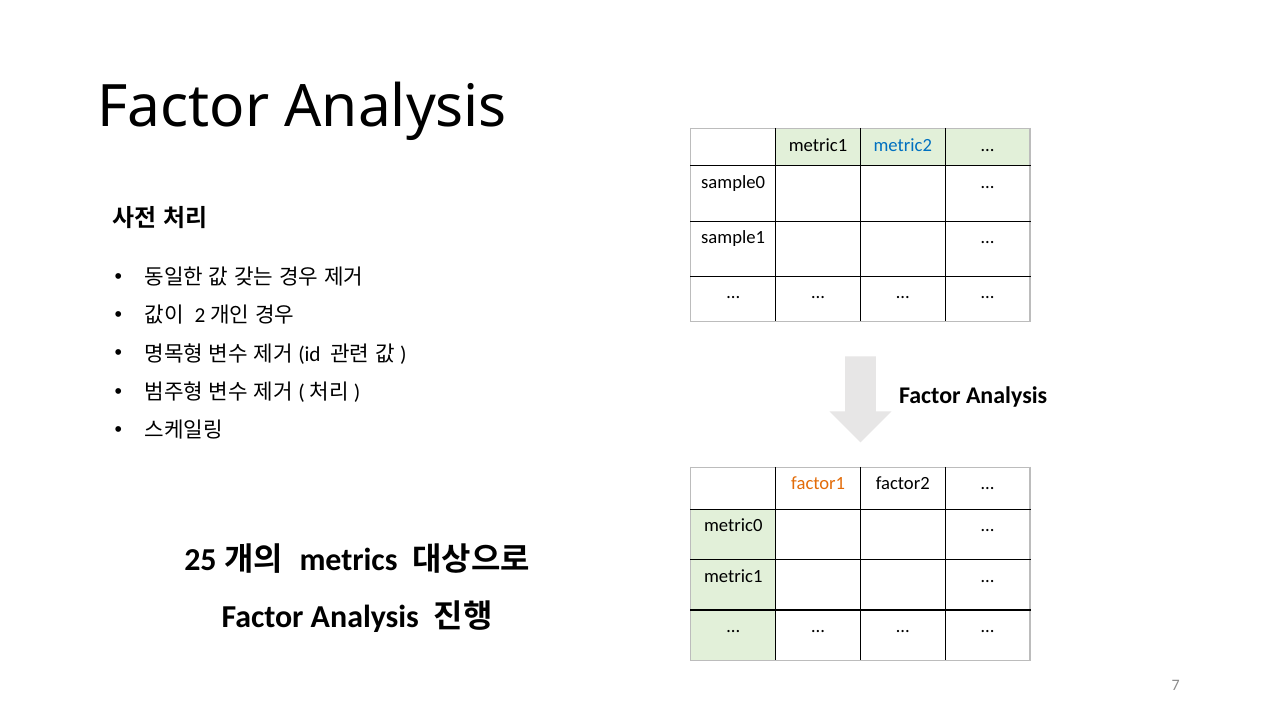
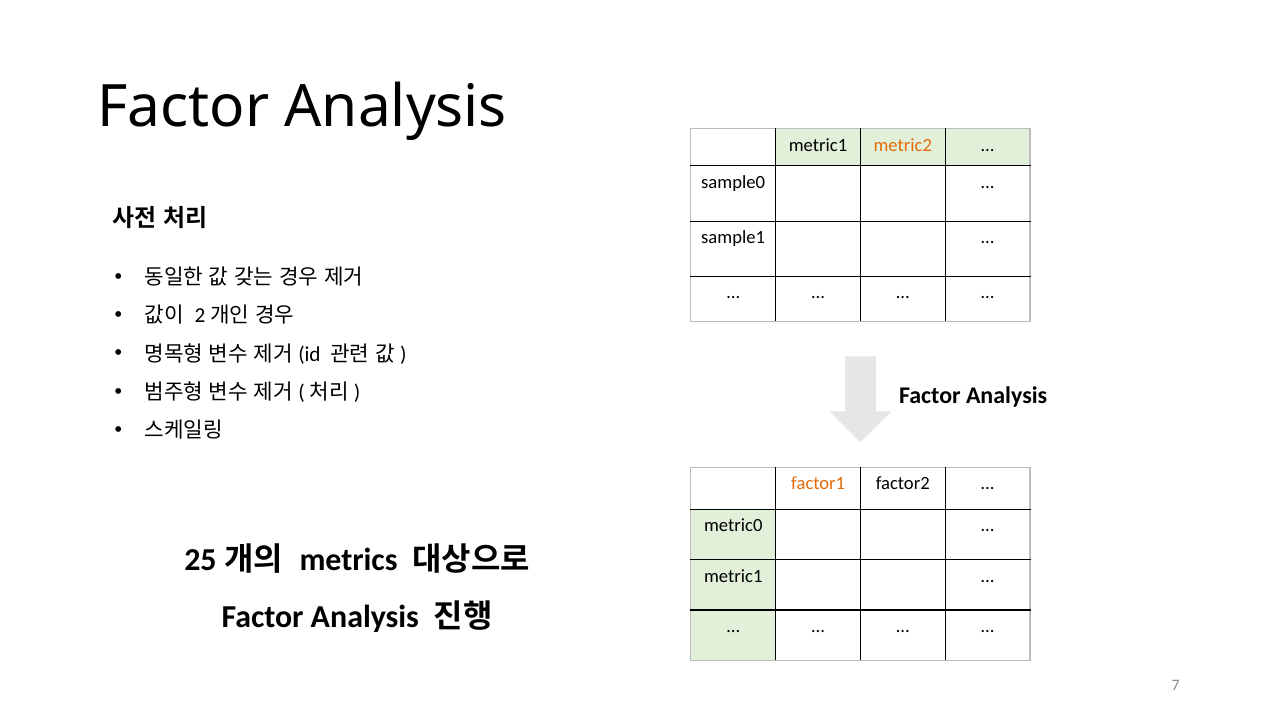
metric2 colour: blue -> orange
